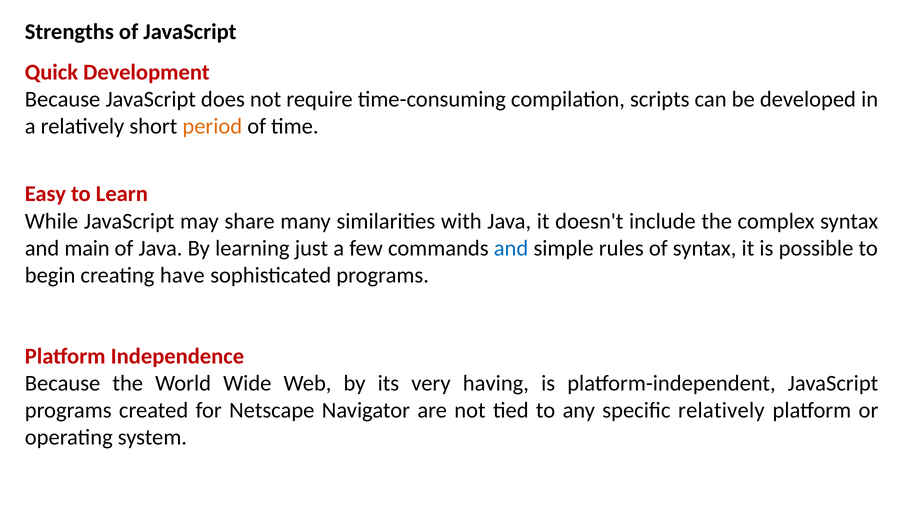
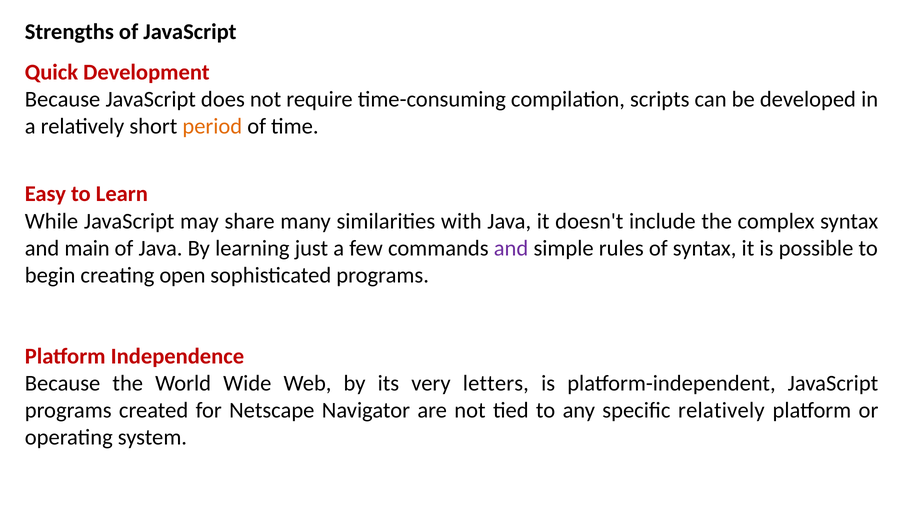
and at (511, 248) colour: blue -> purple
have: have -> open
having: having -> letters
